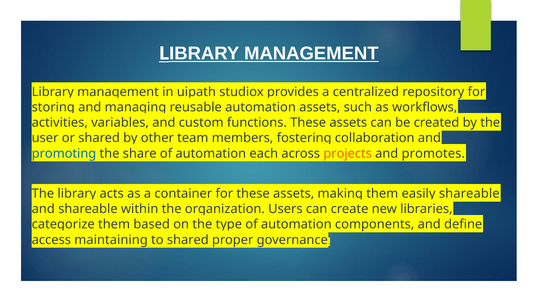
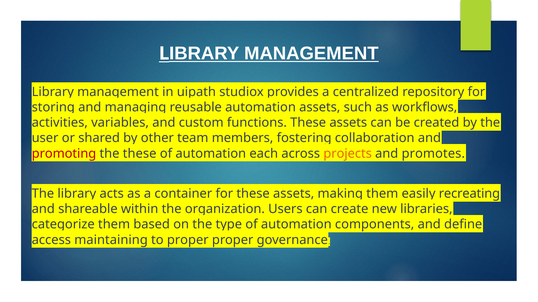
promoting colour: blue -> red
the share: share -> these
shareable at (469, 194): shareable -> recreating
to shared: shared -> proper
